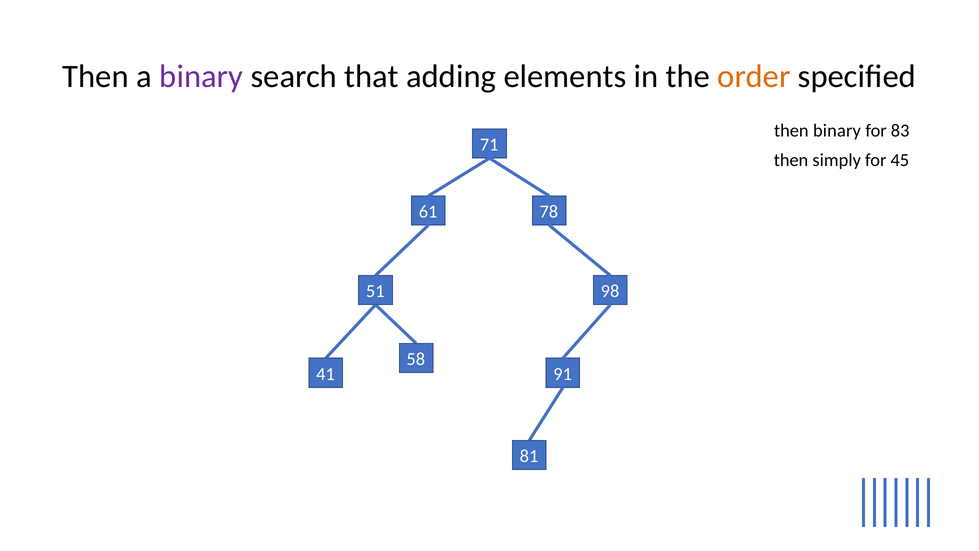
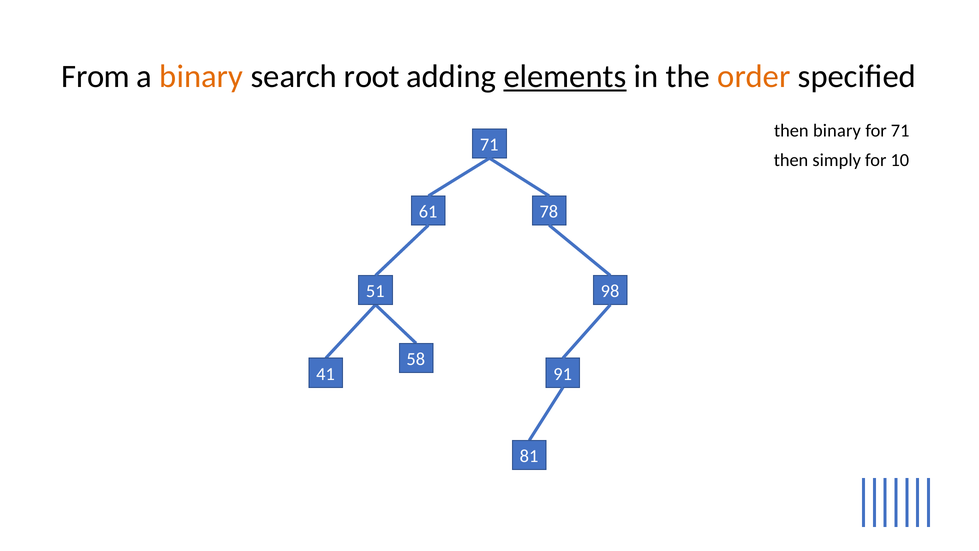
Then at (95, 76): Then -> From
binary at (201, 76) colour: purple -> orange
that: that -> root
elements underline: none -> present
for 83: 83 -> 71
45: 45 -> 10
